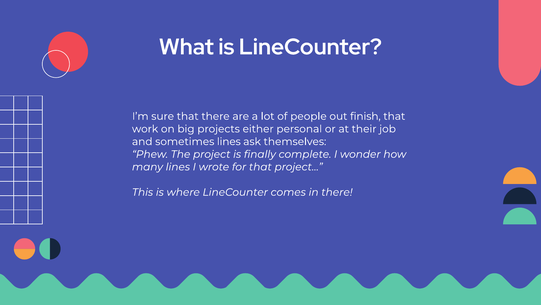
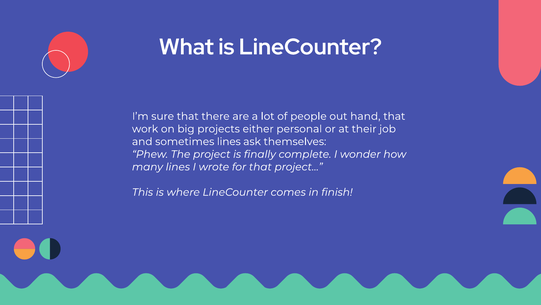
finish: finish -> hand
in there: there -> finish
